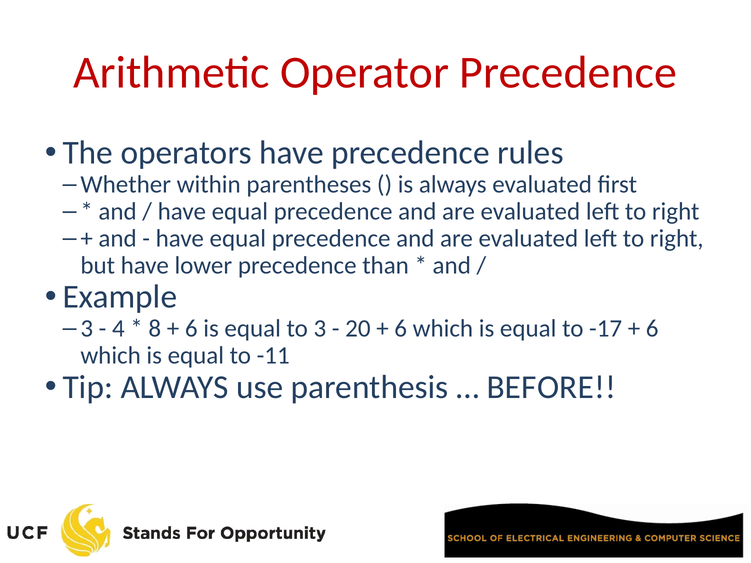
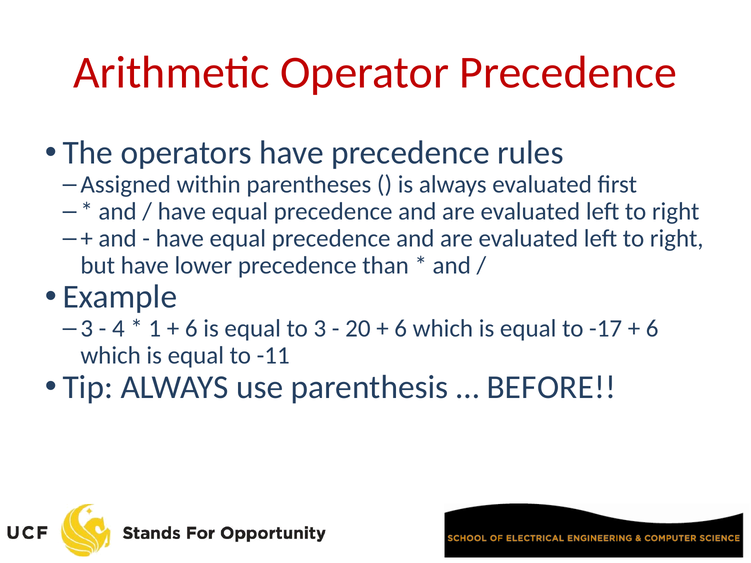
Whether: Whether -> Assigned
8: 8 -> 1
